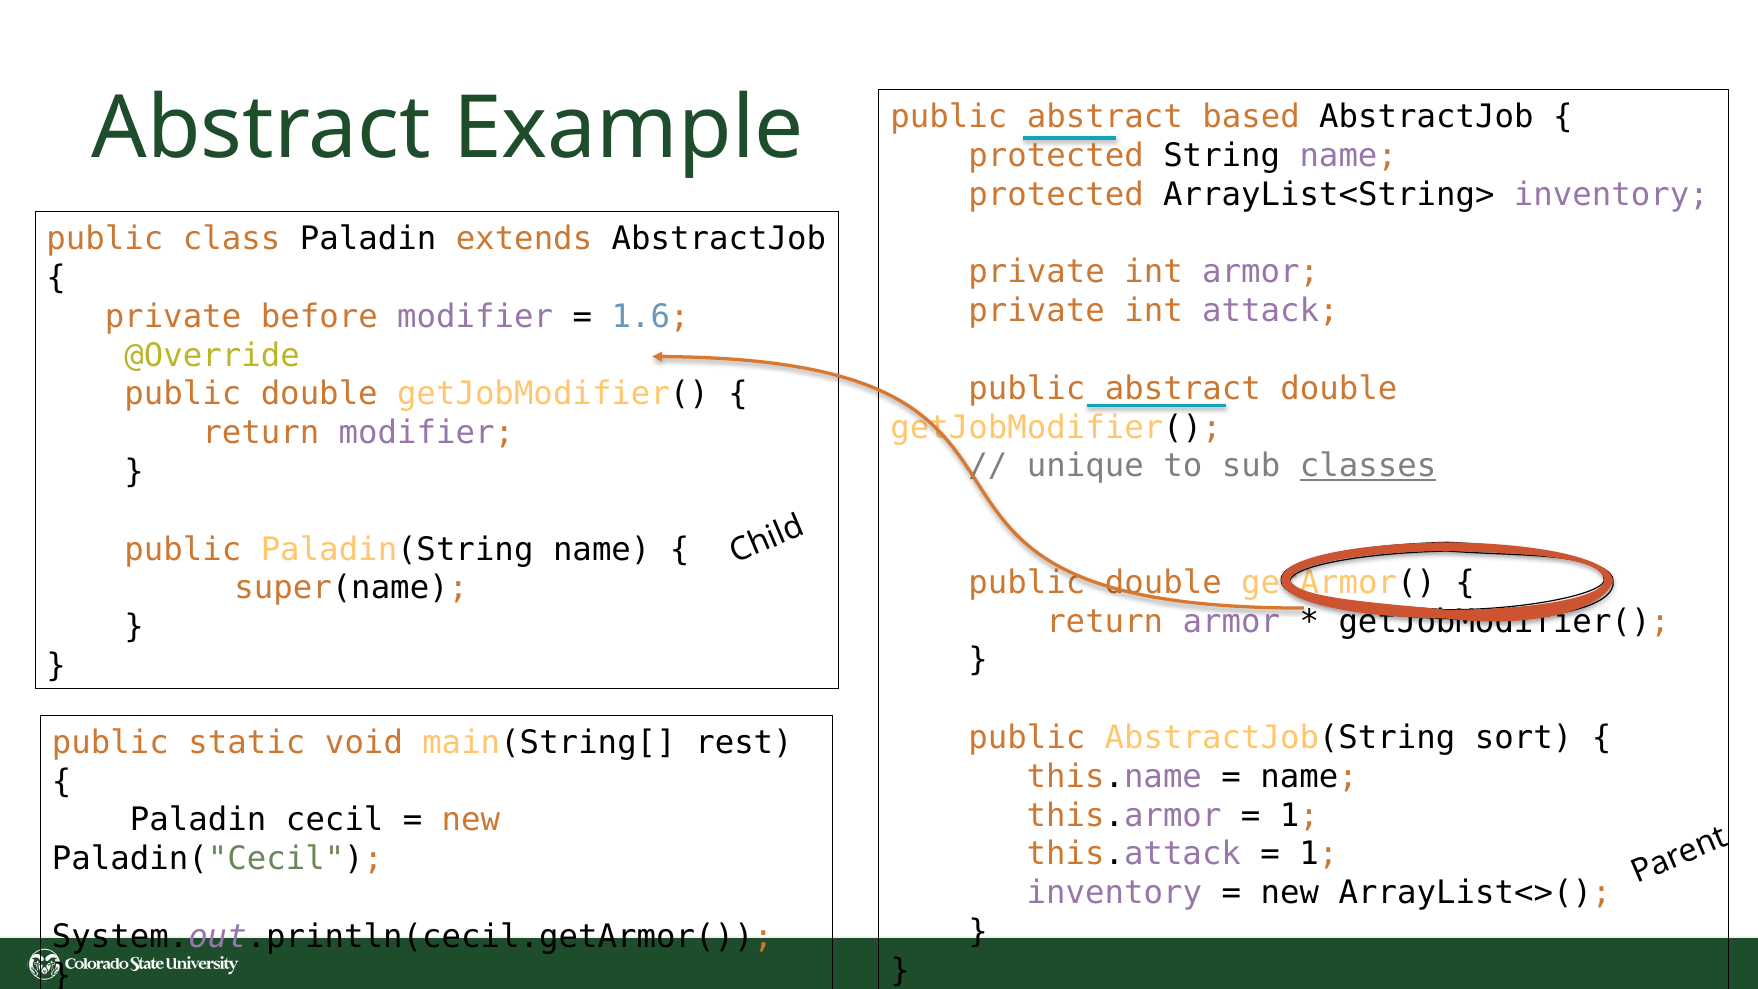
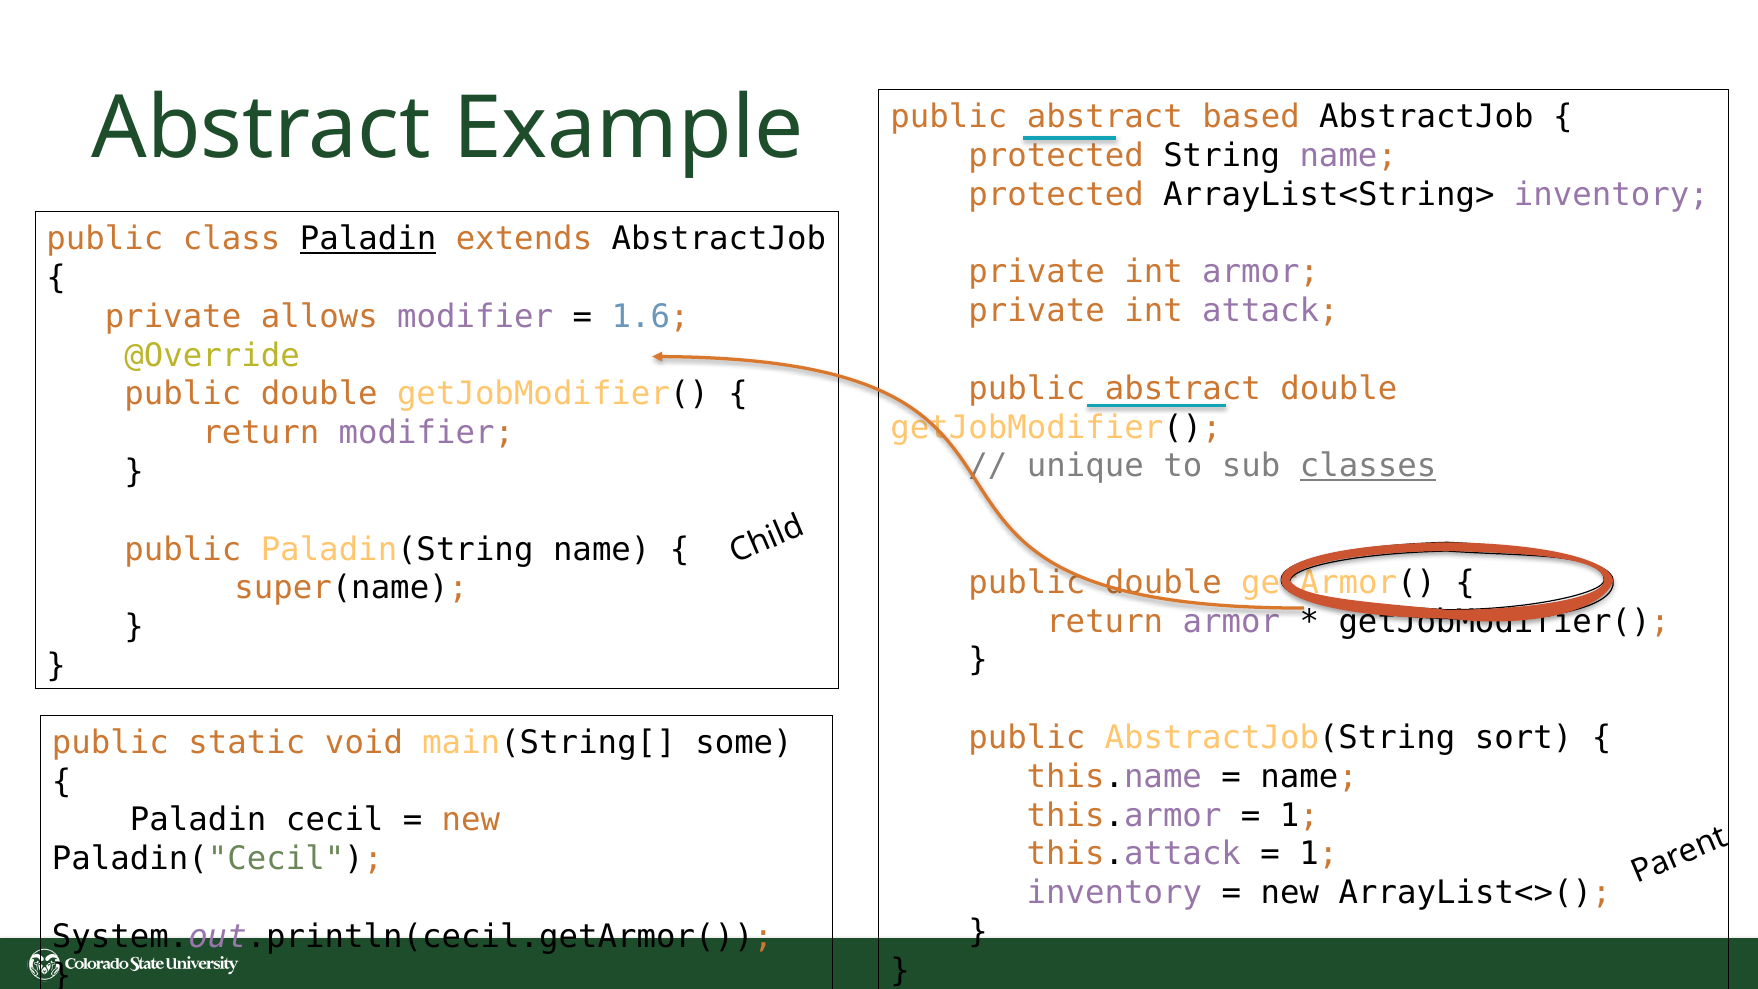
Paladin at (368, 239) underline: none -> present
before: before -> allows
rest: rest -> some
